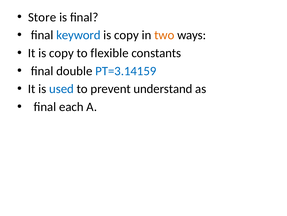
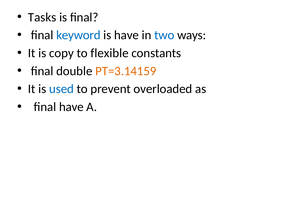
Store: Store -> Tasks
copy at (126, 35): copy -> have
two colour: orange -> blue
PT=3.14159 colour: blue -> orange
understand: understand -> overloaded
final each: each -> have
